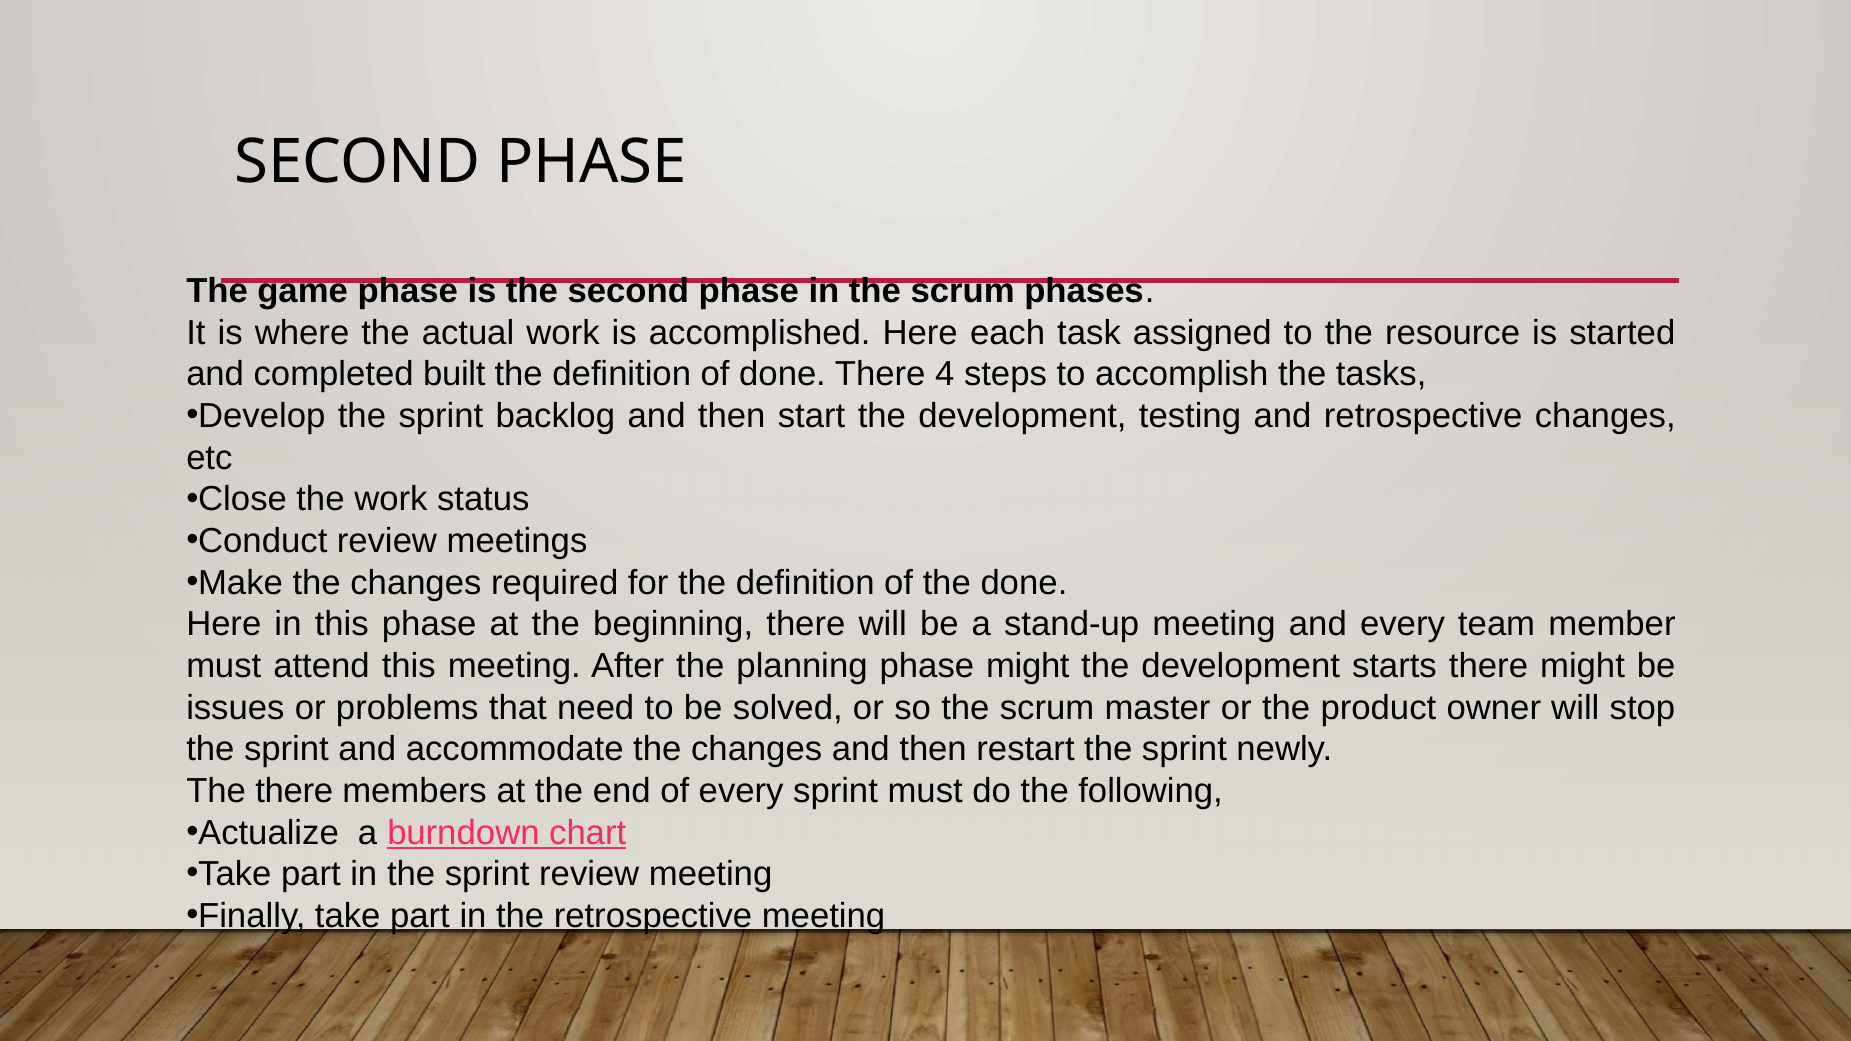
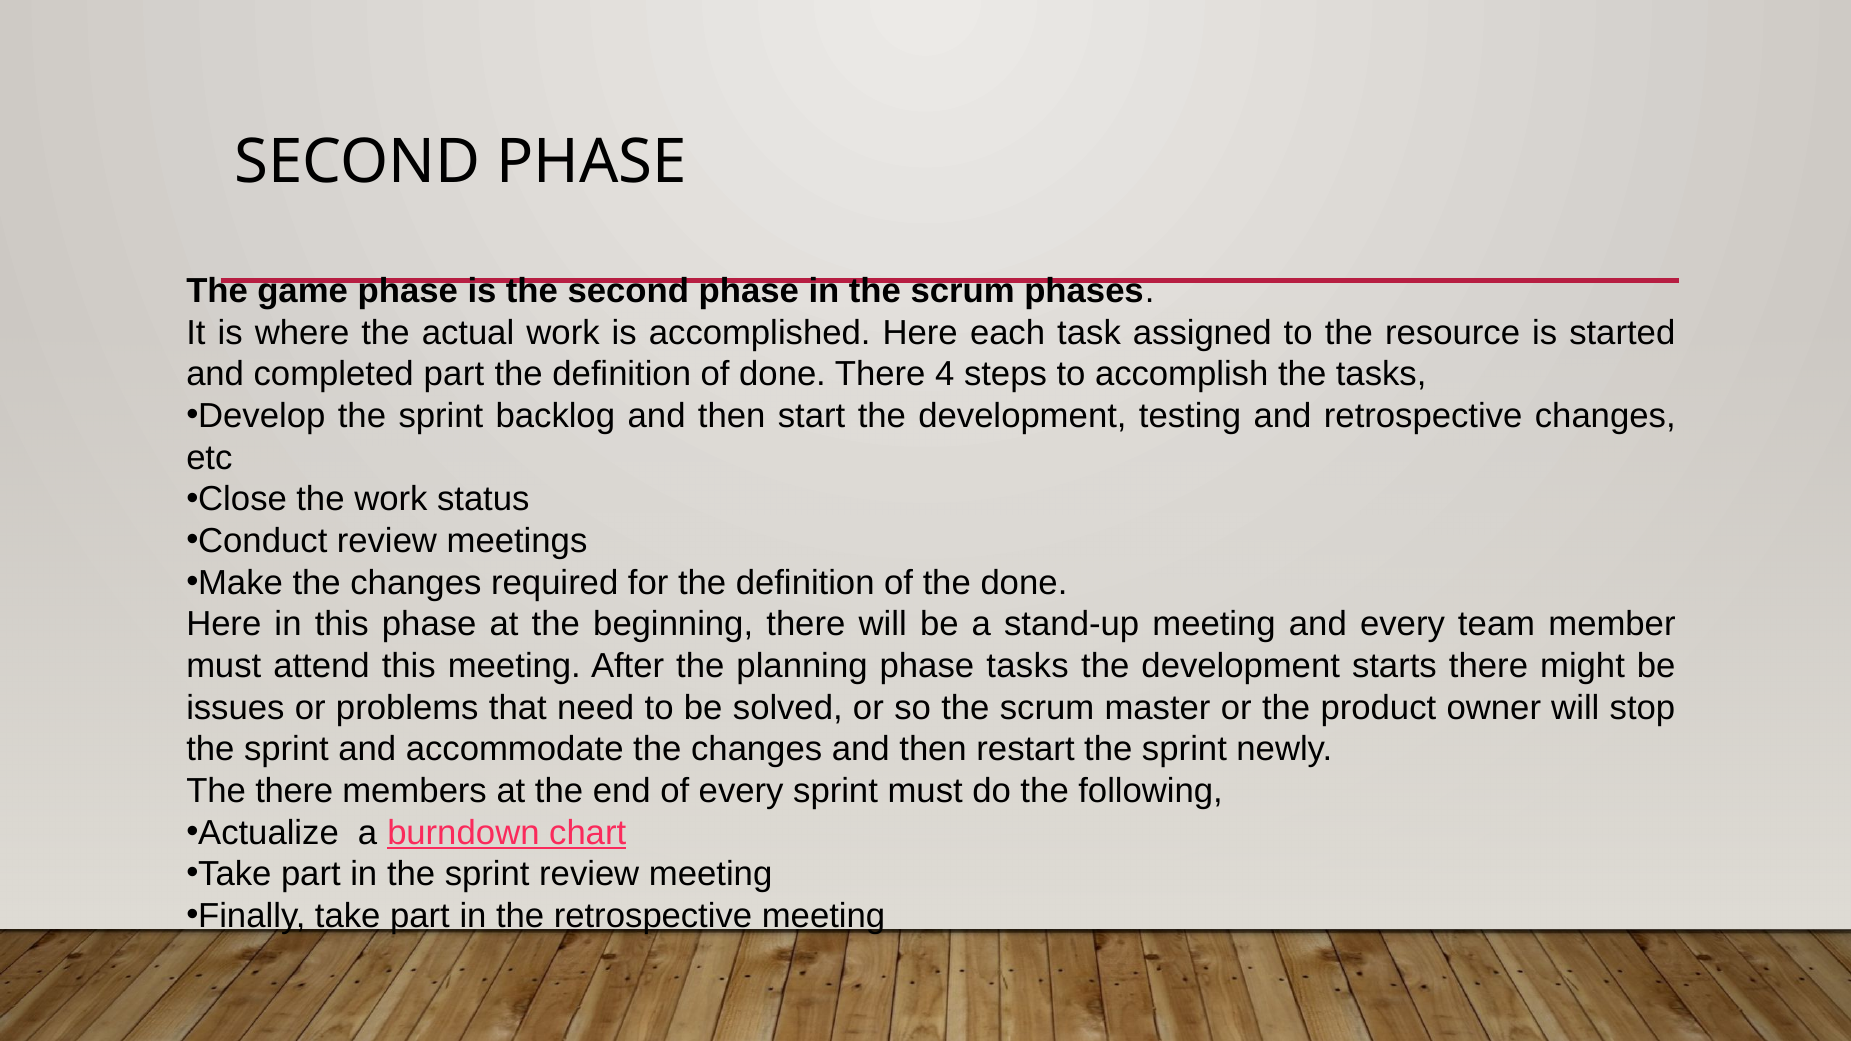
completed built: built -> part
phase might: might -> tasks
